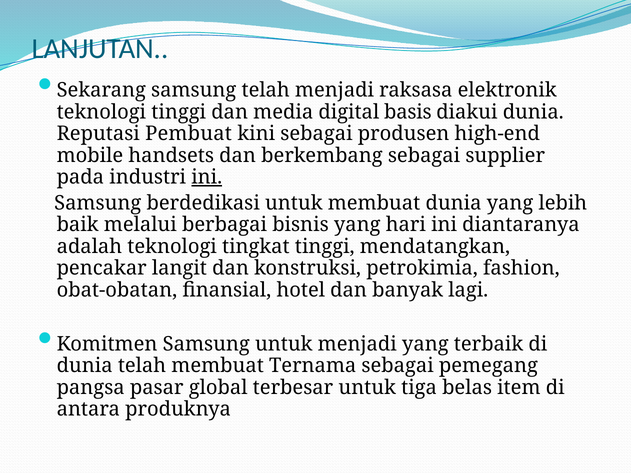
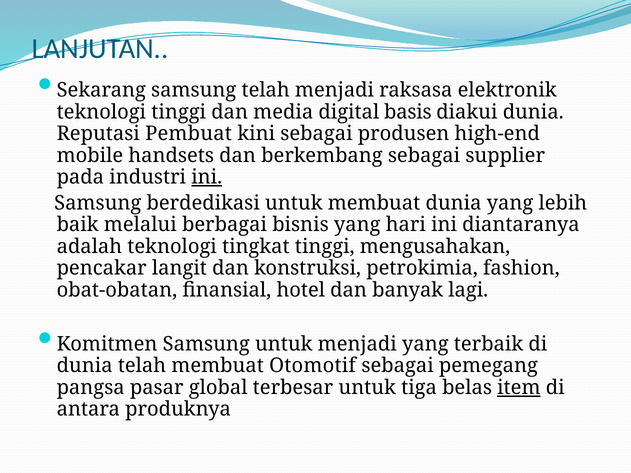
mendatangkan: mendatangkan -> mengusahakan
Ternama: Ternama -> Otomotif
item underline: none -> present
